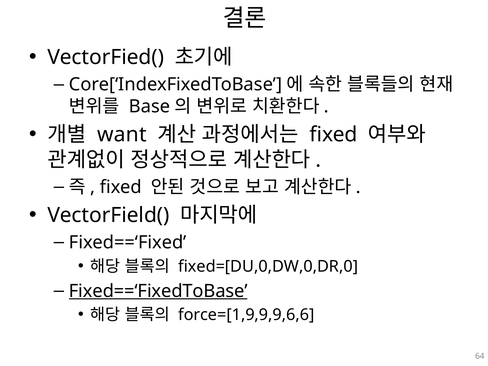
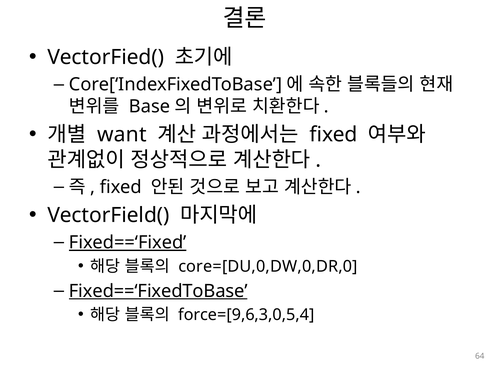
Fixed==‘Fixed underline: none -> present
fixed=[DU,0,DW,0,DR,0: fixed=[DU,0,DW,0,DR,0 -> core=[DU,0,DW,0,DR,0
force=[1,9,9,9,6,6: force=[1,9,9,9,6,6 -> force=[9,6,3,0,5,4
